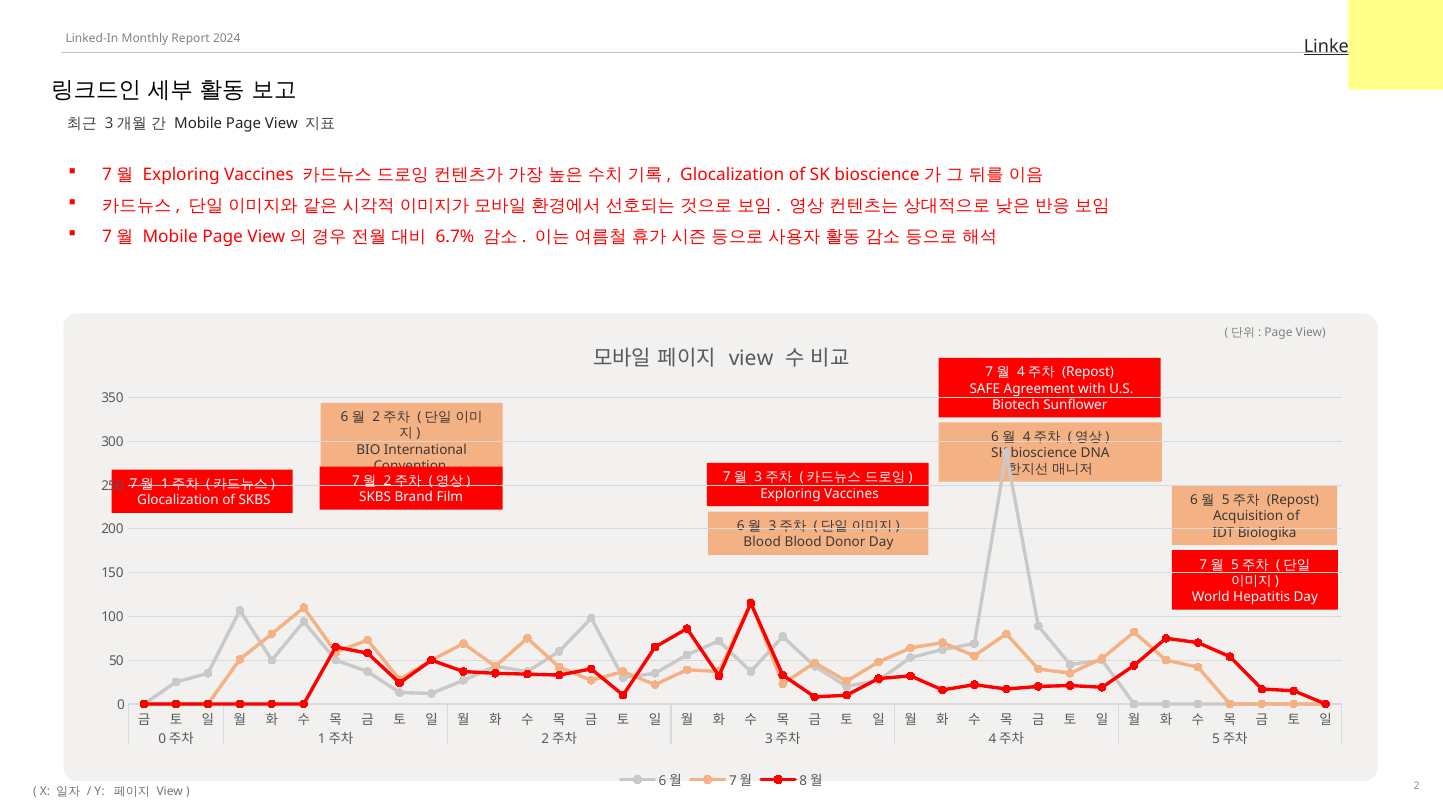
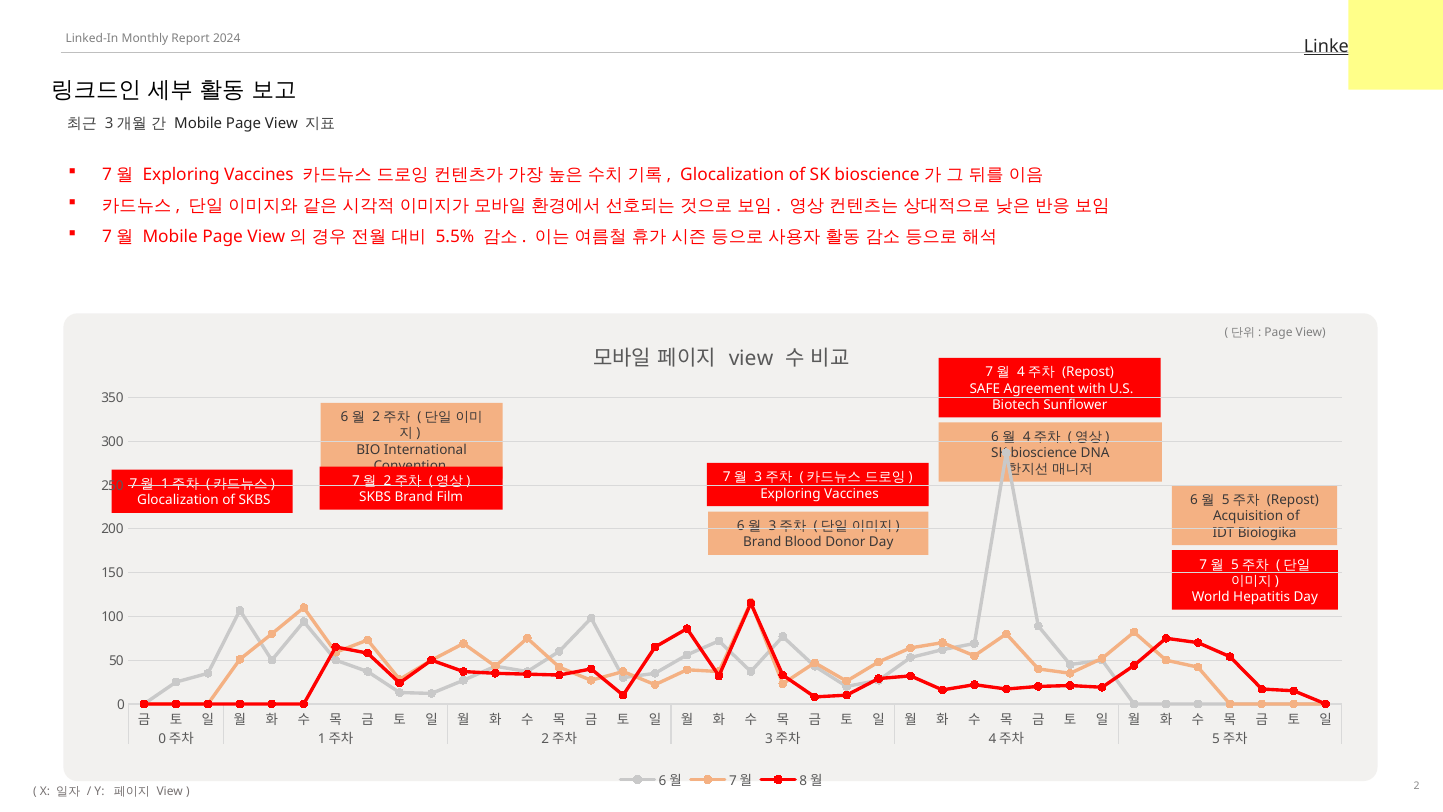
6.7%: 6.7% -> 5.5%
Blood at (762, 542): Blood -> Brand
